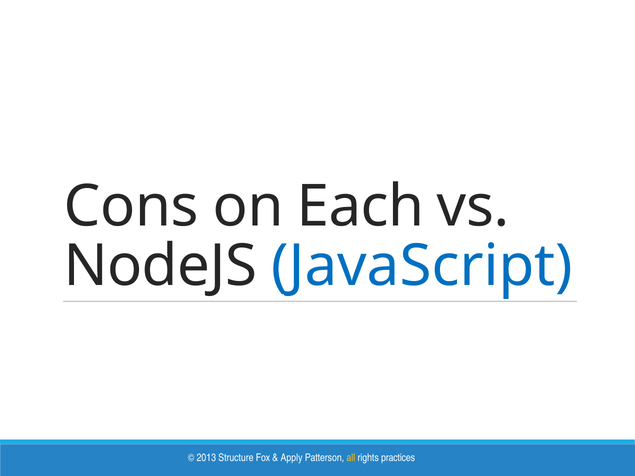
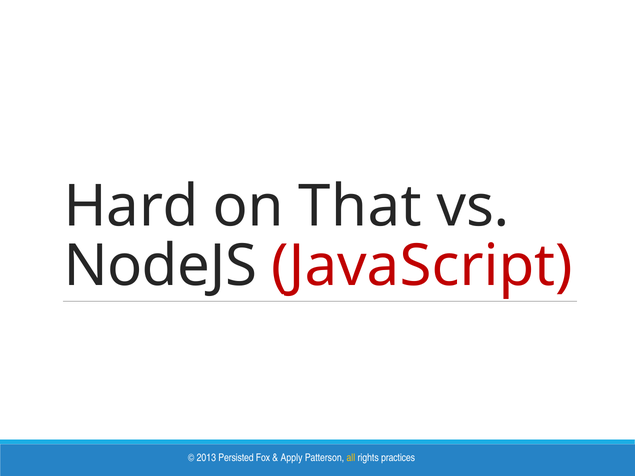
Cons: Cons -> Hard
Each: Each -> That
JavaScript colour: blue -> red
Structure: Structure -> Persisted
